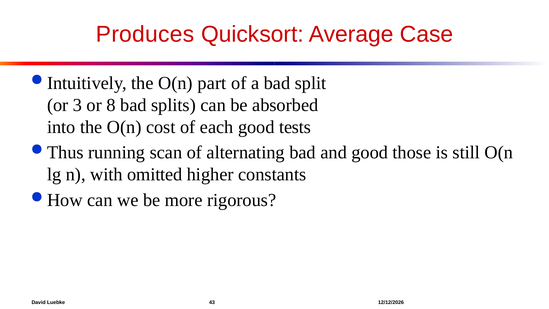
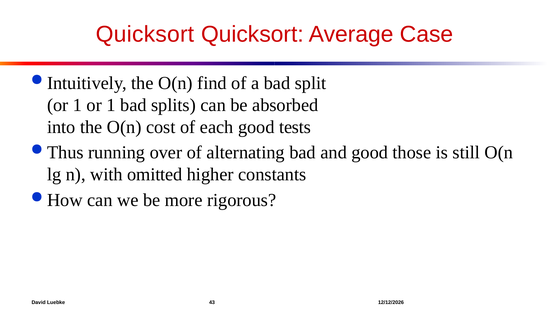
Produces at (145, 34): Produces -> Quicksort
part: part -> find
3 at (77, 105): 3 -> 1
8 at (111, 105): 8 -> 1
scan: scan -> over
